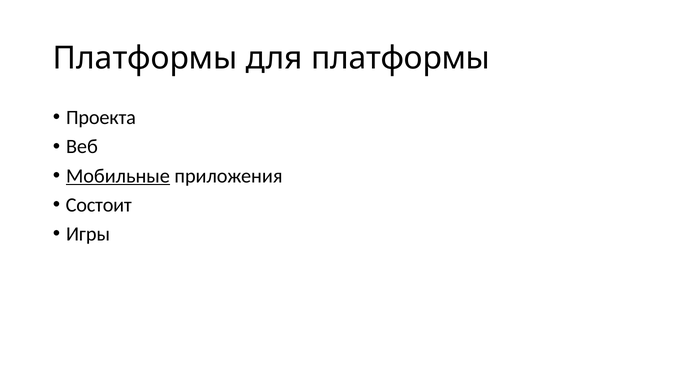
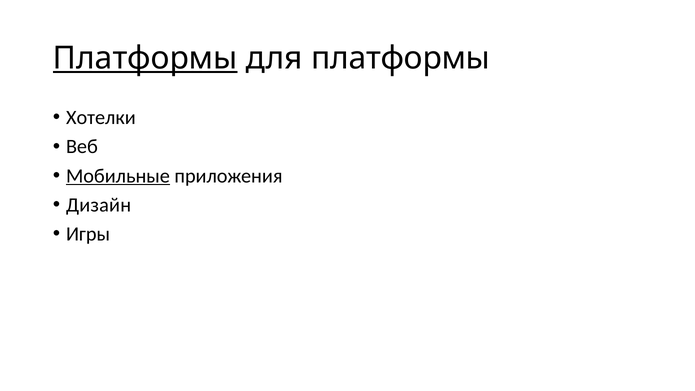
Платформы at (145, 58) underline: none -> present
Проекта: Проекта -> Хотелки
Состоит: Состоит -> Дизайн
